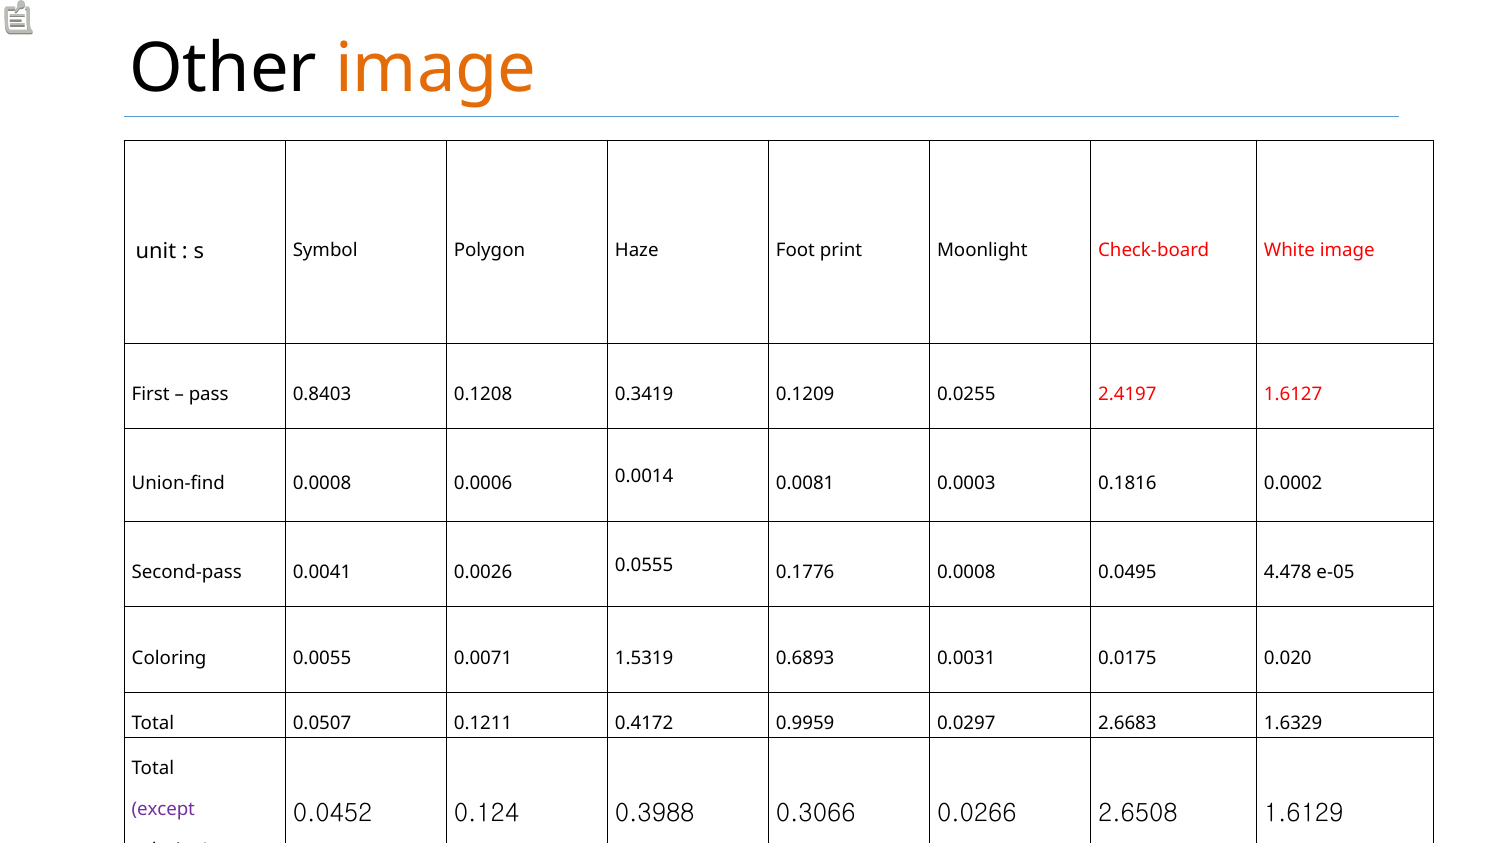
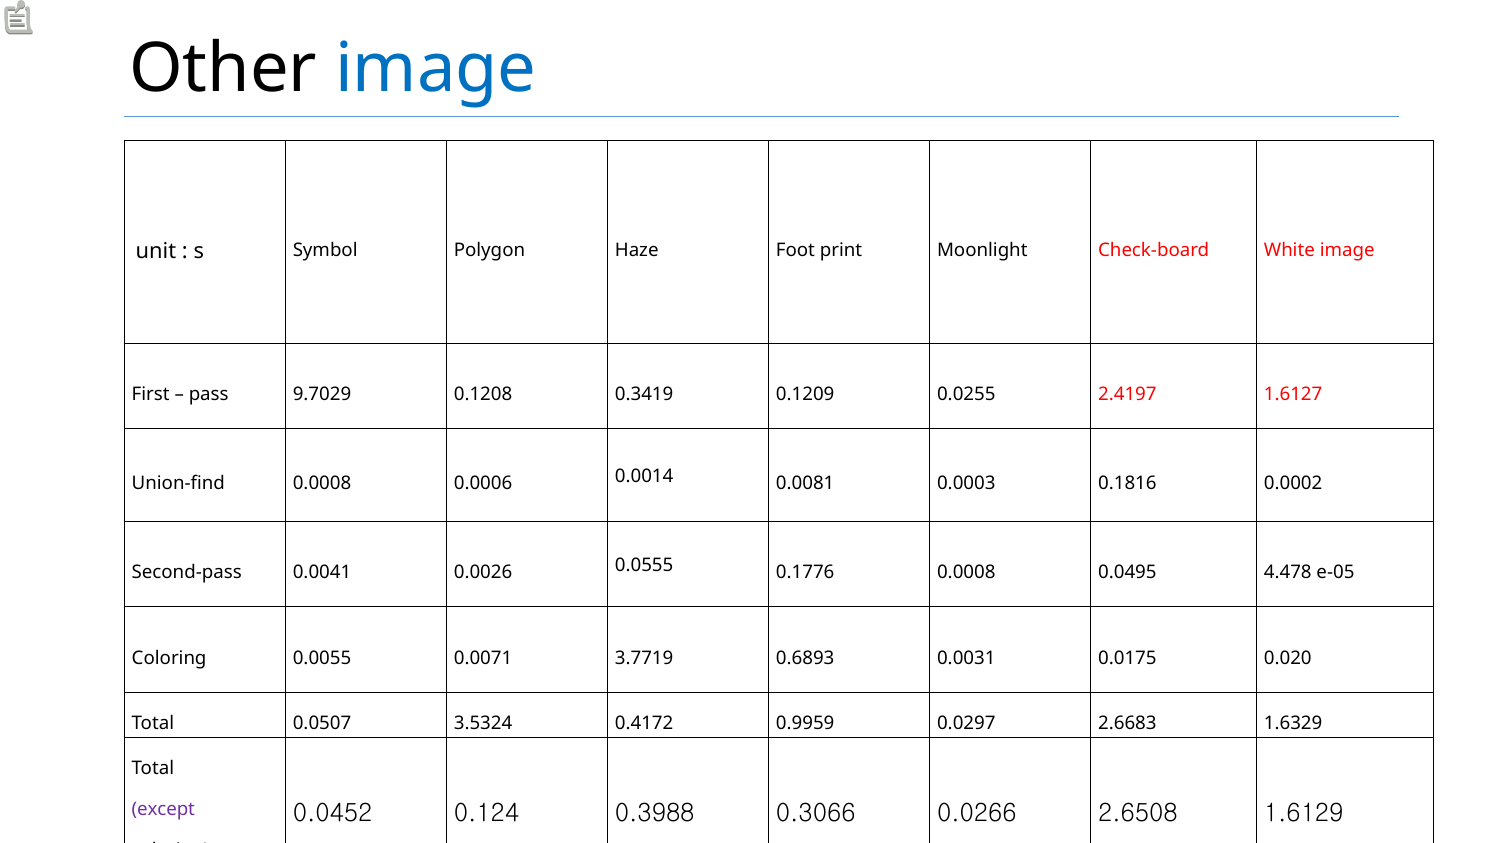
image at (436, 69) colour: orange -> blue
0.8403: 0.8403 -> 9.7029
1.5319: 1.5319 -> 3.7719
0.1211: 0.1211 -> 3.5324
